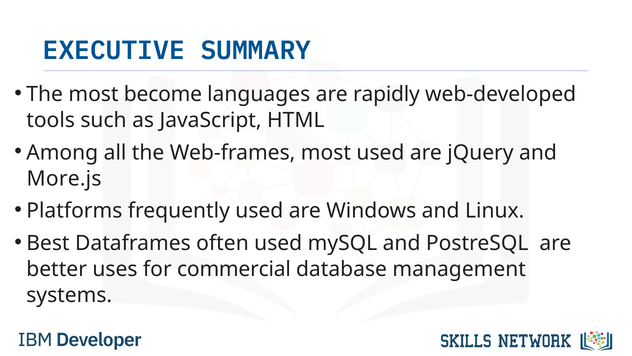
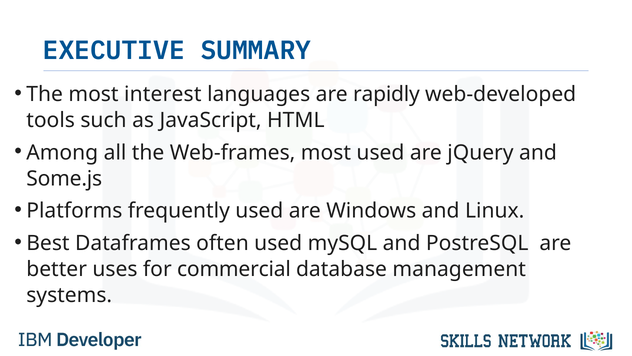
become: become -> interest
More.js: More.js -> Some.js
